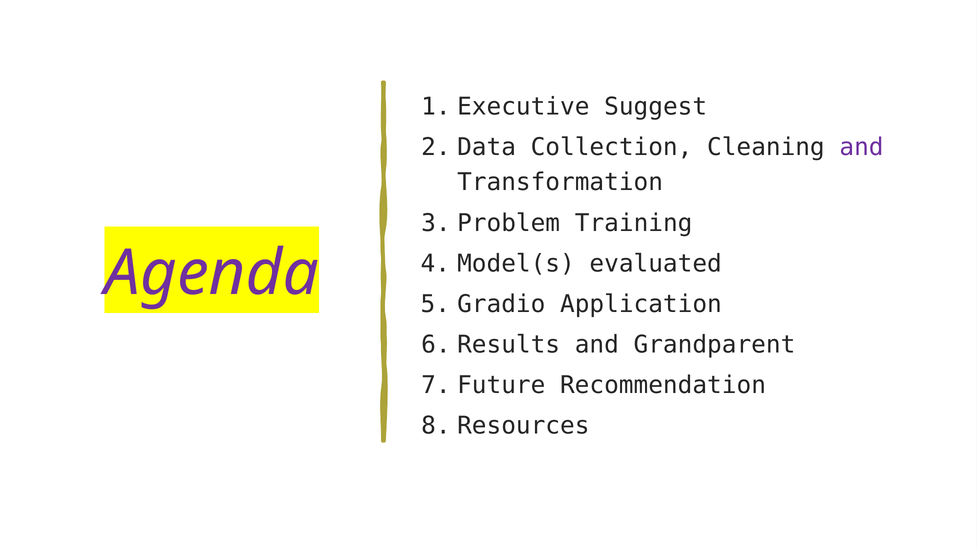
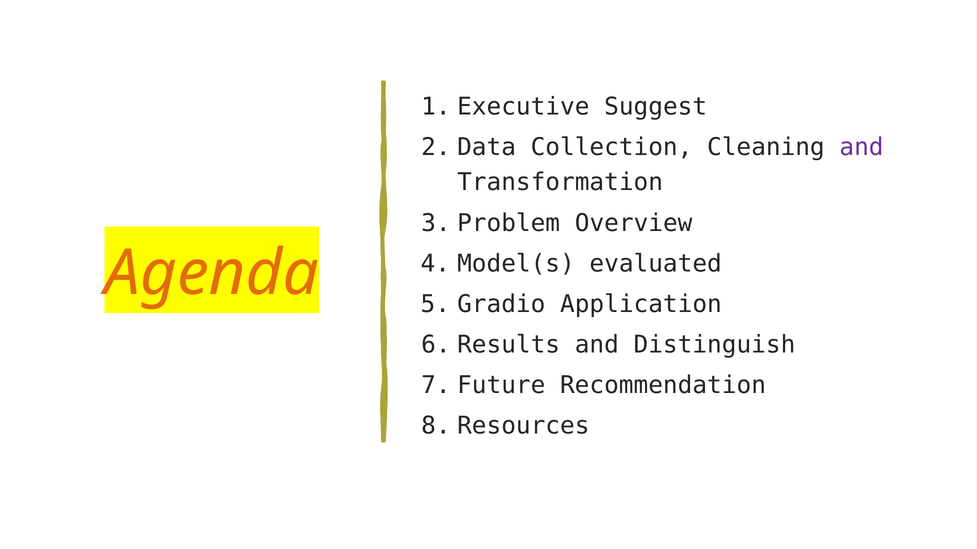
Training: Training -> Overview
Agenda colour: purple -> orange
Grandparent: Grandparent -> Distinguish
